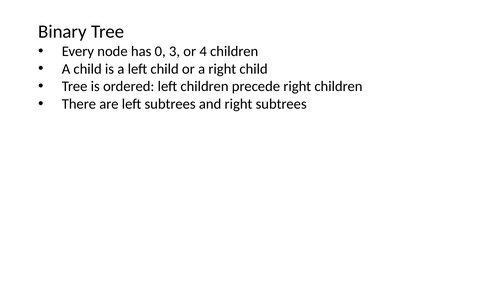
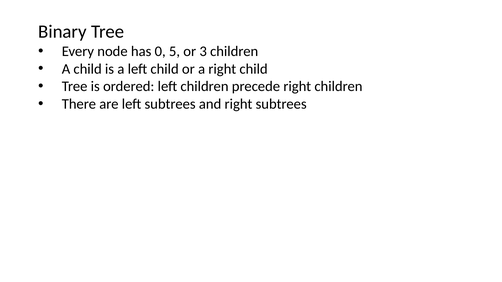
3: 3 -> 5
4: 4 -> 3
